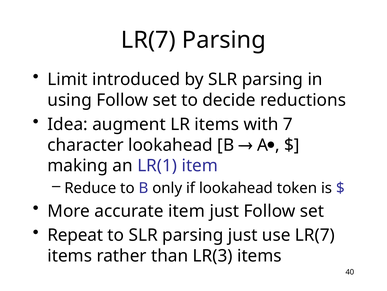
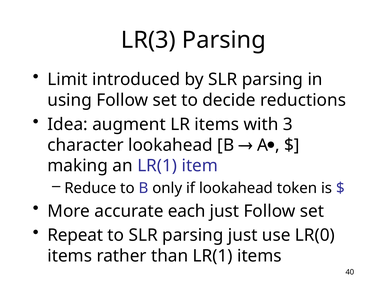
LR(7 at (148, 40): LR(7 -> LR(3
7: 7 -> 3
accurate item: item -> each
use LR(7: LR(7 -> LR(0
than LR(3: LR(3 -> LR(1
